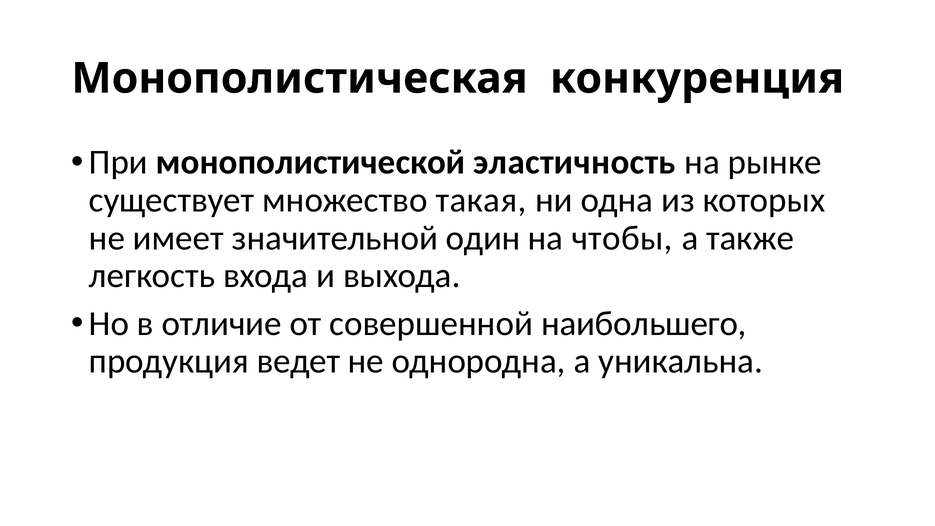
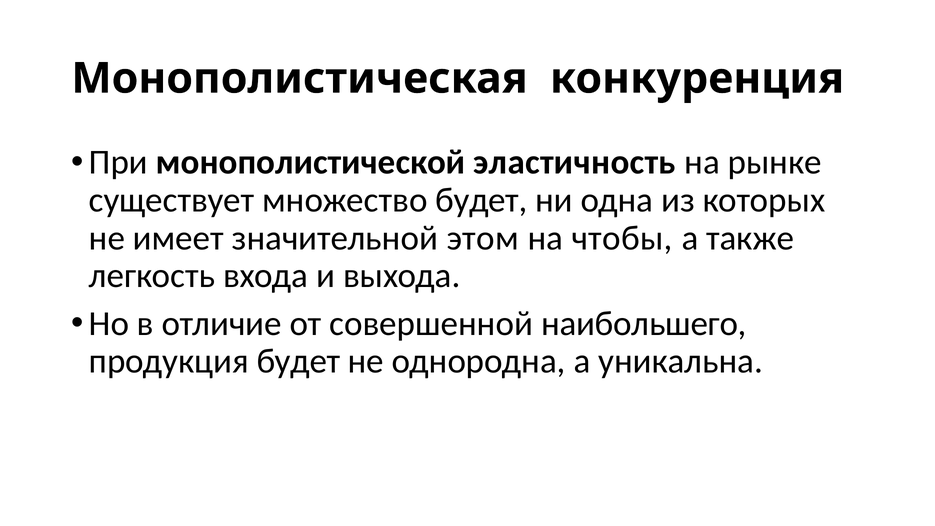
множество такая: такая -> будет
один: один -> этом
продукция ведет: ведет -> будет
